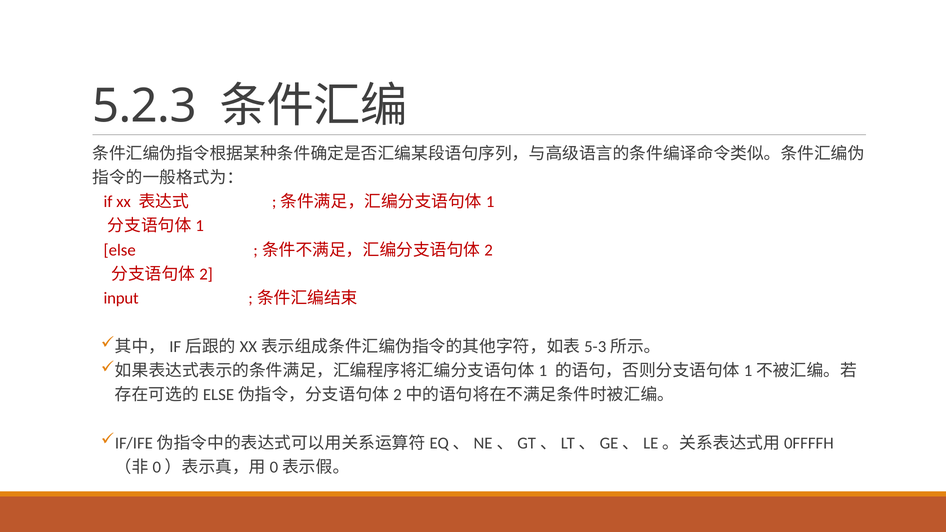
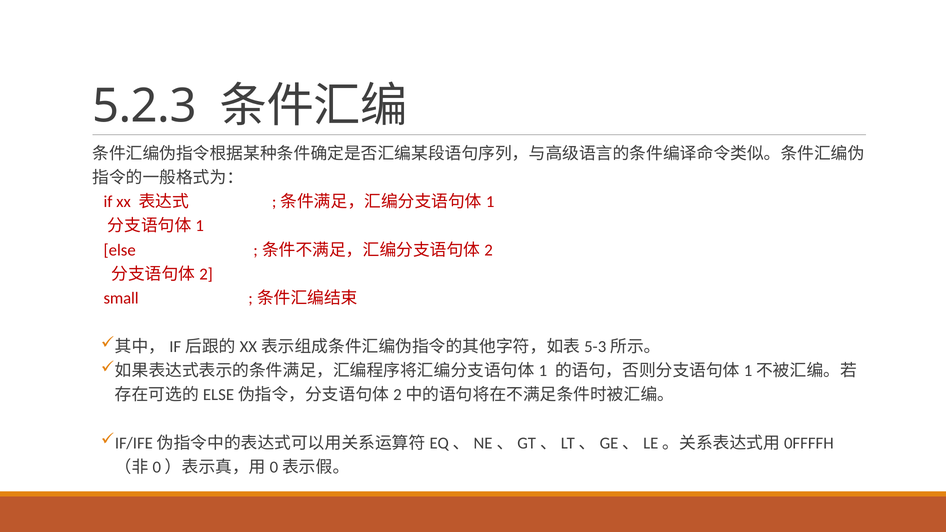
input: input -> small
